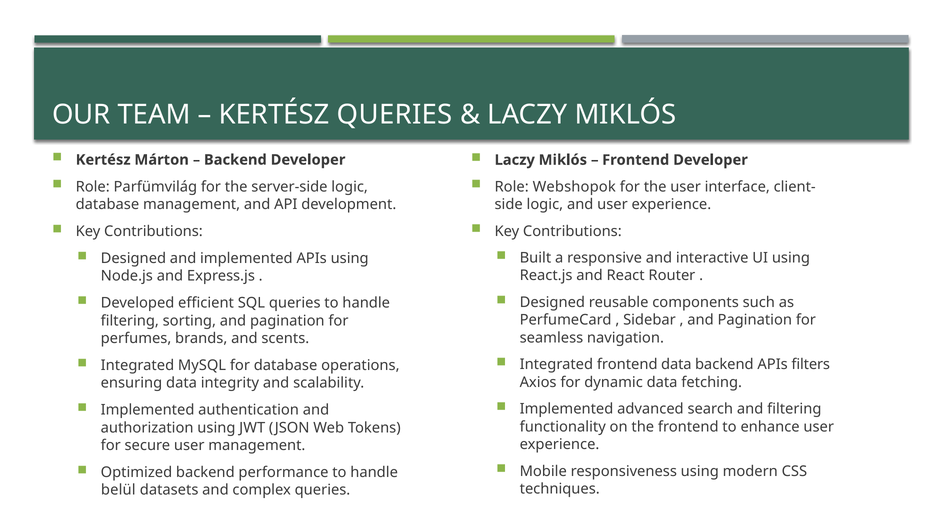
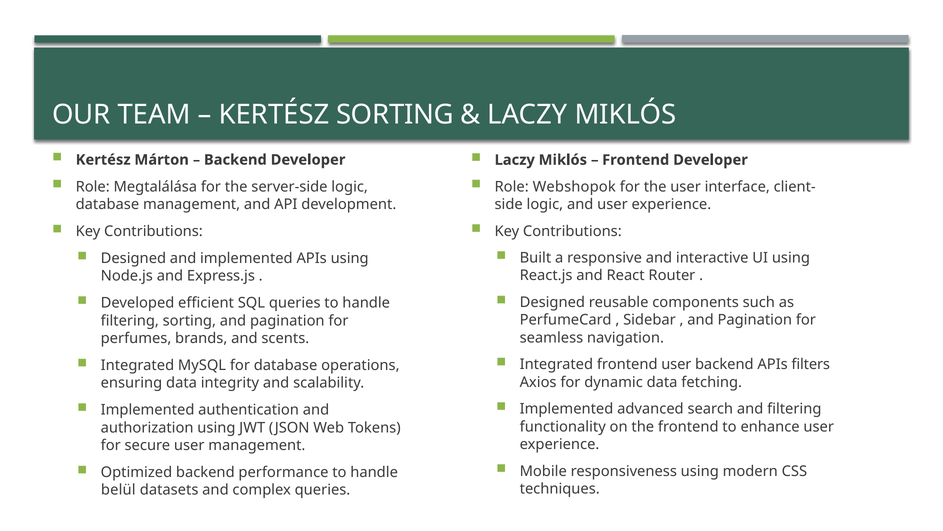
KERTÉSZ QUERIES: QUERIES -> SORTING
Parfümvilág: Parfümvilág -> Megtalálása
frontend data: data -> user
